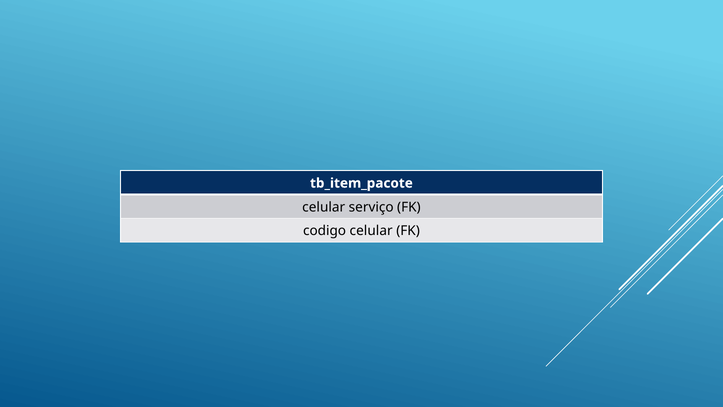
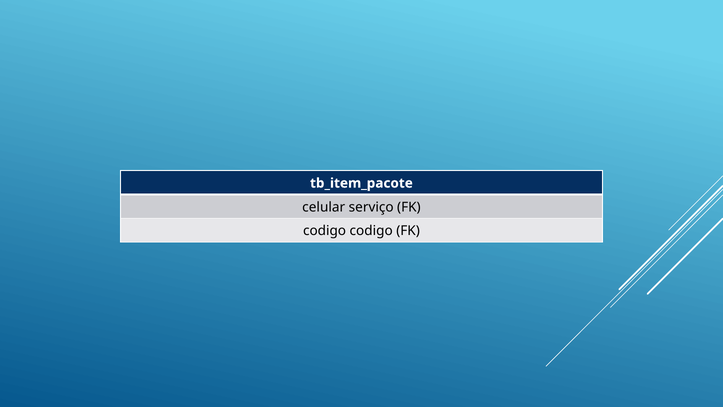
codigo celular: celular -> codigo
